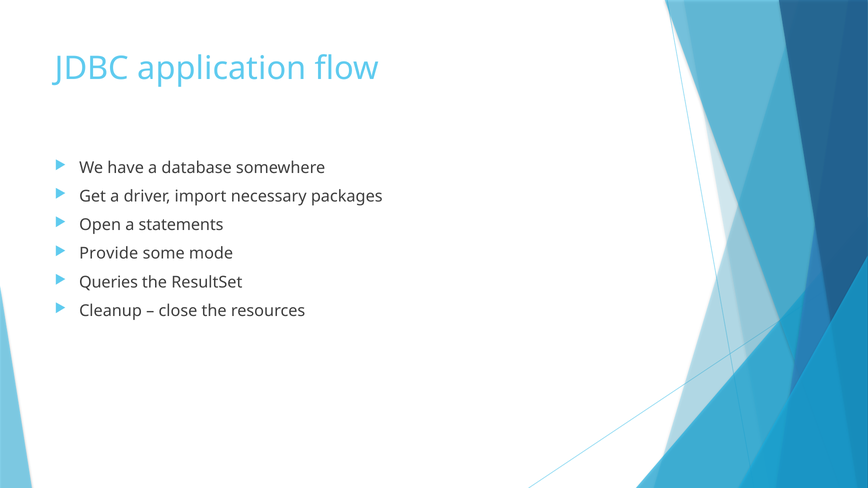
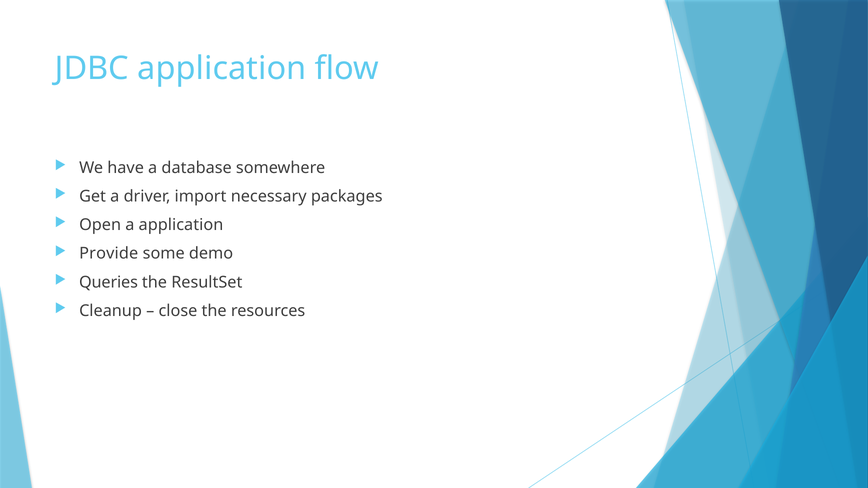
a statements: statements -> application
mode: mode -> demo
